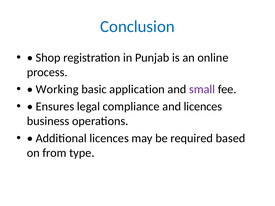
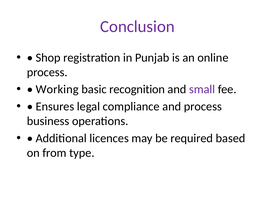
Conclusion colour: blue -> purple
application: application -> recognition
and licences: licences -> process
